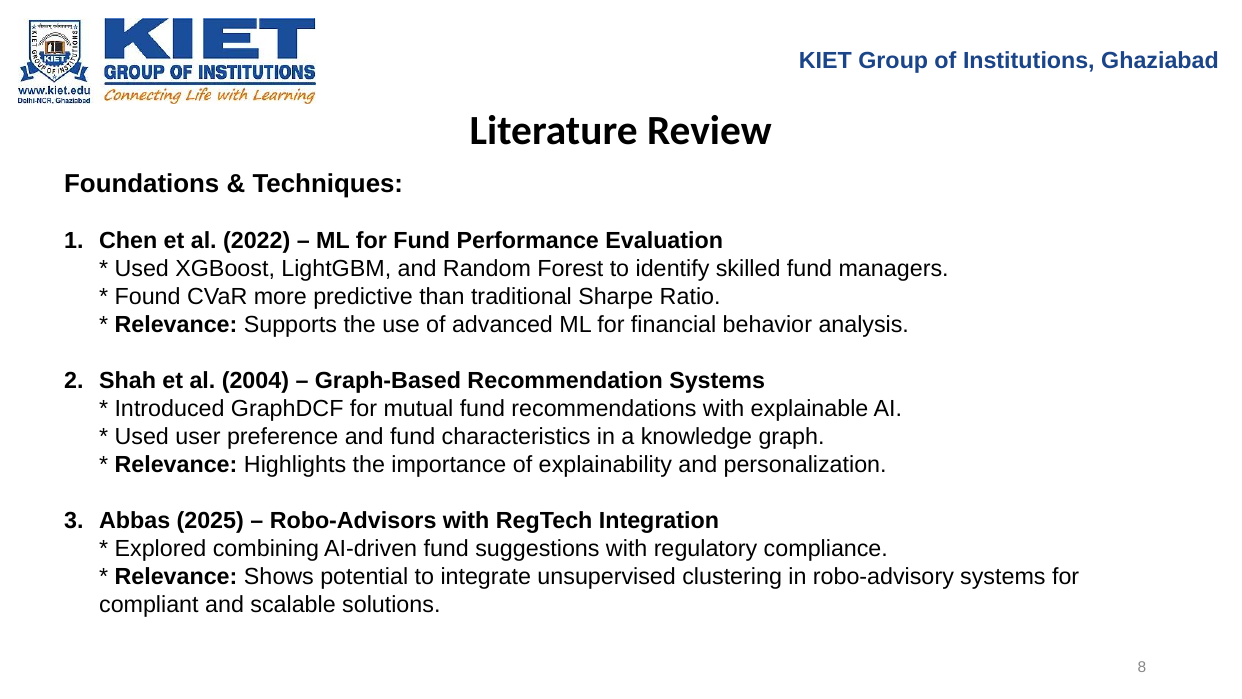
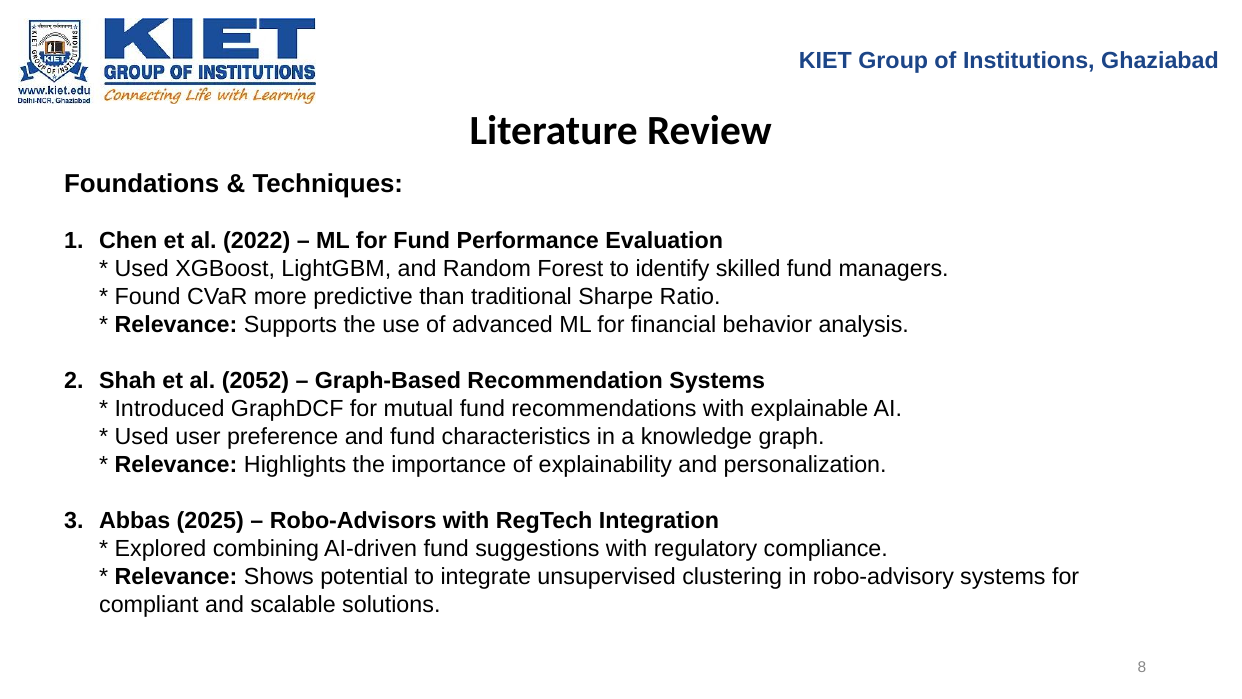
2004: 2004 -> 2052
